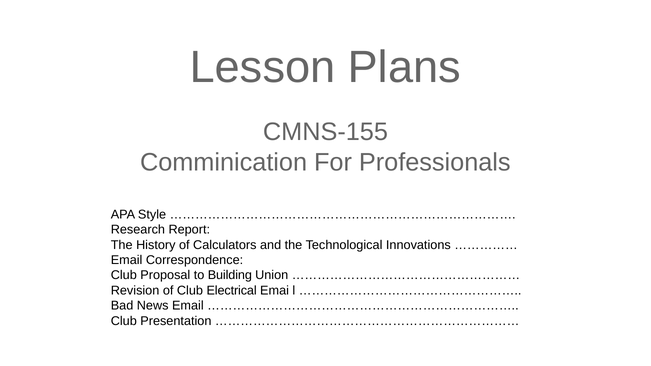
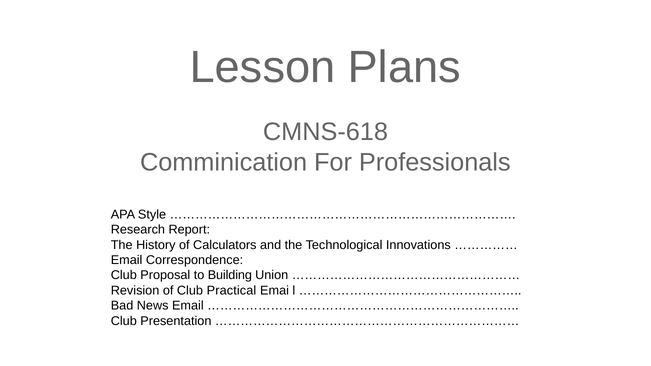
CMNS-155: CMNS-155 -> CMNS-618
Electrical: Electrical -> Practical
